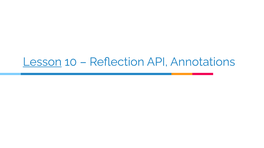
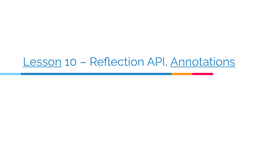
Annotations underline: none -> present
